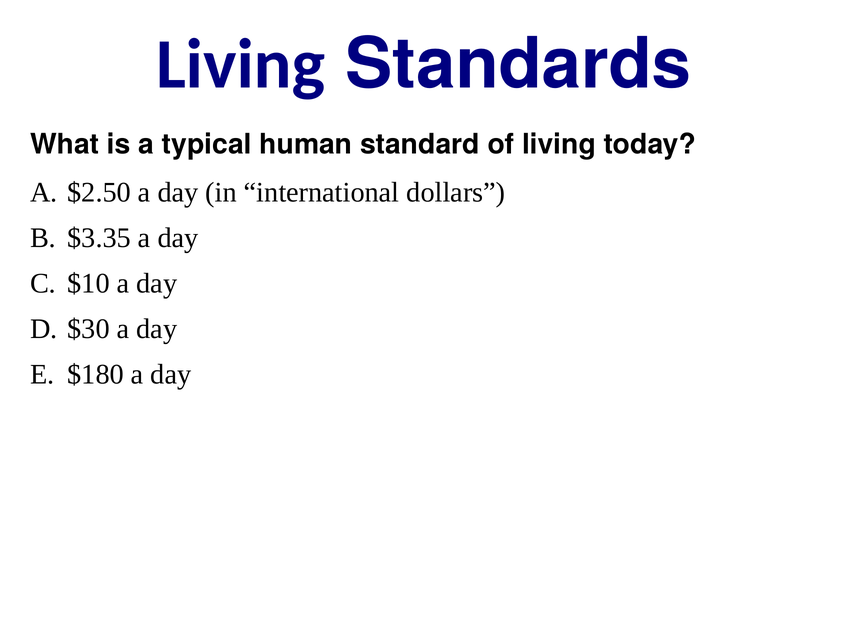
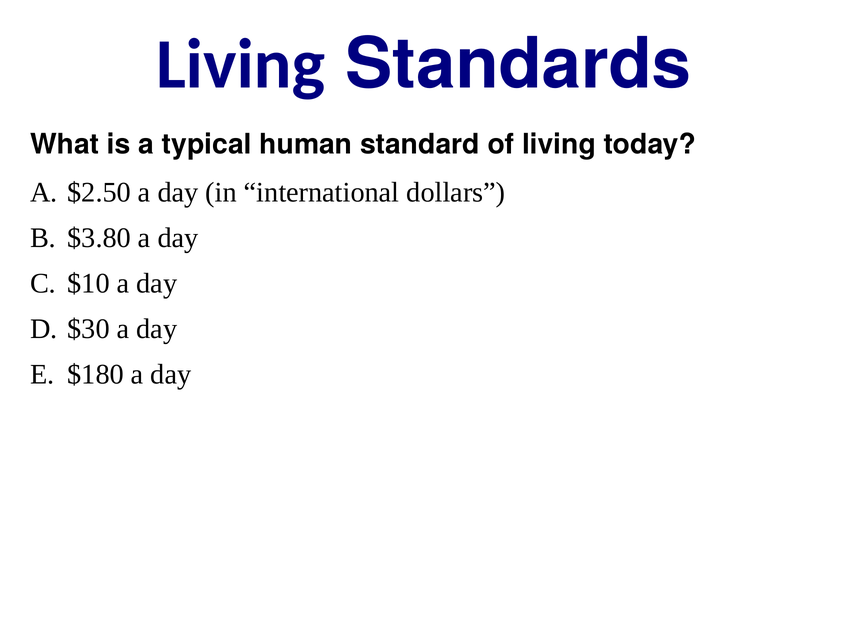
$3.35: $3.35 -> $3.80
